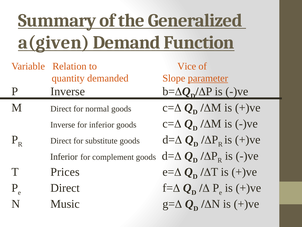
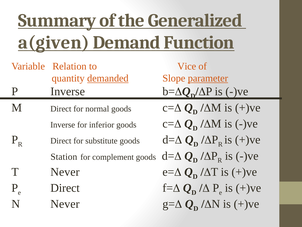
demanded underline: none -> present
Inferior at (64, 156): Inferior -> Station
T Prices: Prices -> Never
N Music: Music -> Never
